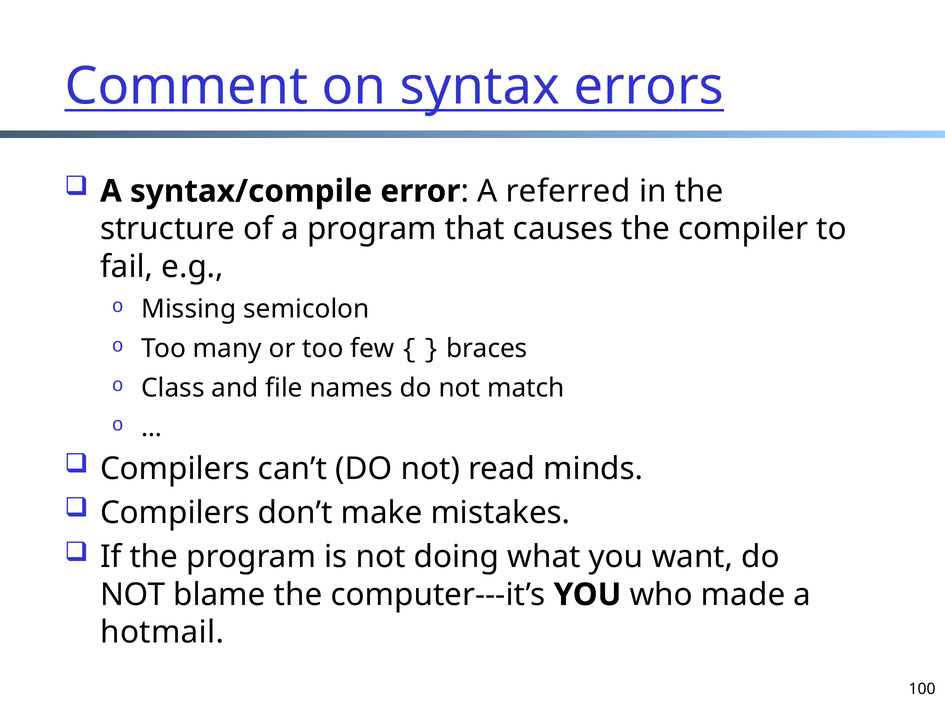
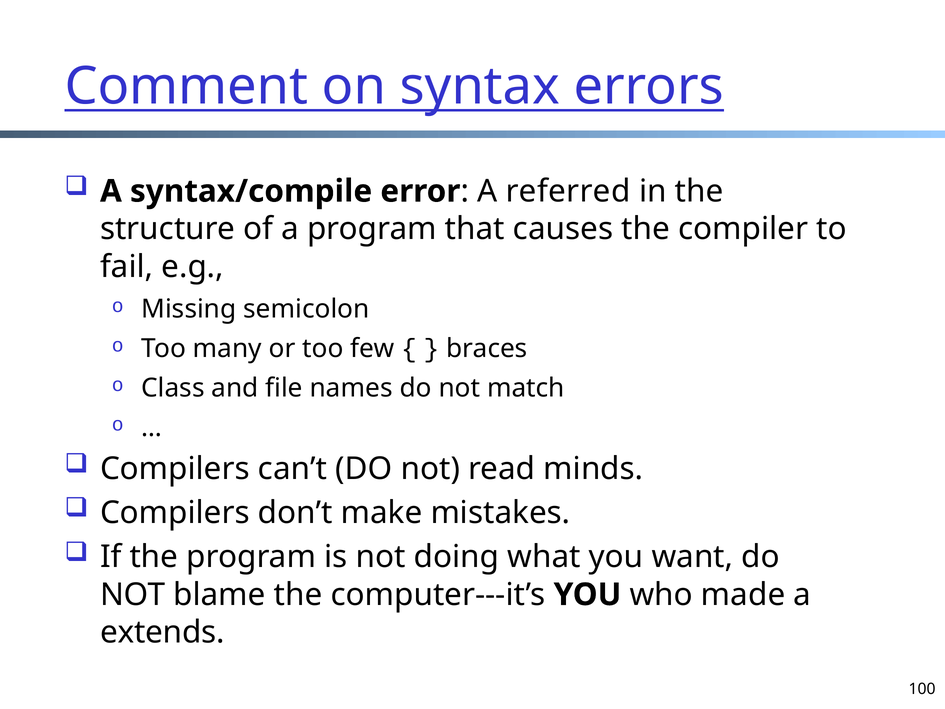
hotmail: hotmail -> extends
